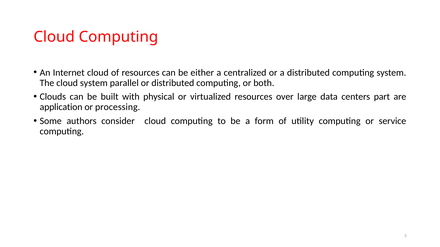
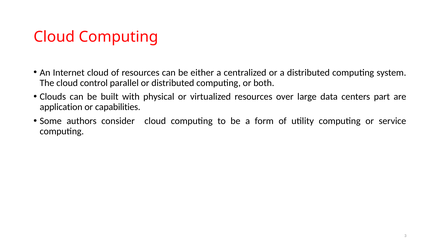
cloud system: system -> control
processing: processing -> capabilities
